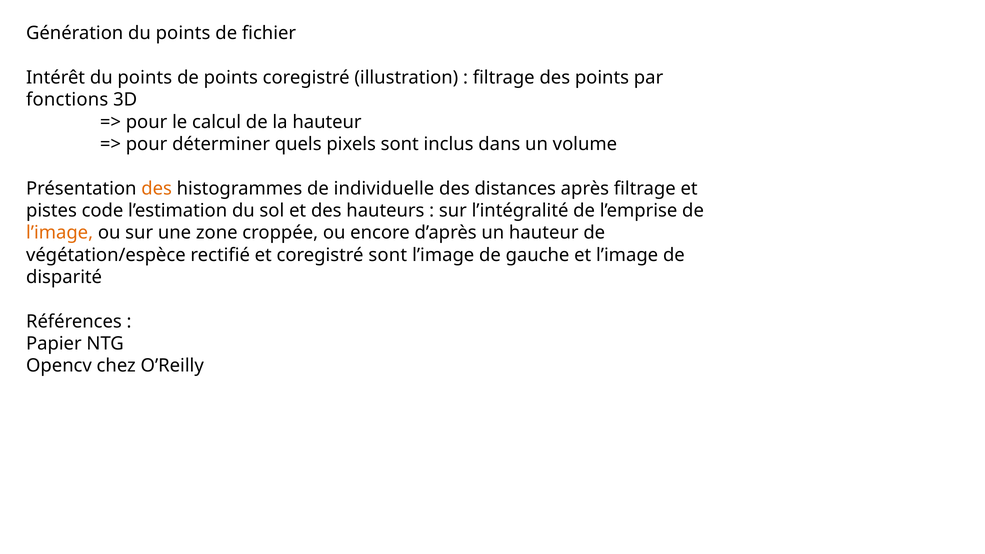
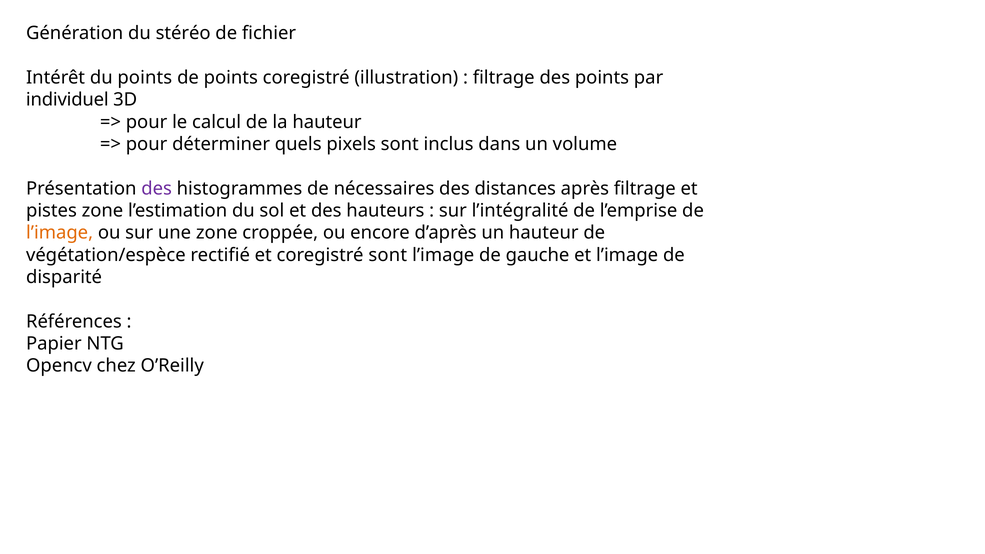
Génération du points: points -> stéréo
fonctions: fonctions -> individuel
des at (157, 189) colour: orange -> purple
individuelle: individuelle -> nécessaires
pistes code: code -> zone
